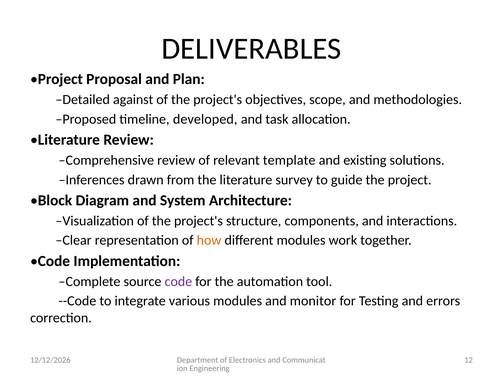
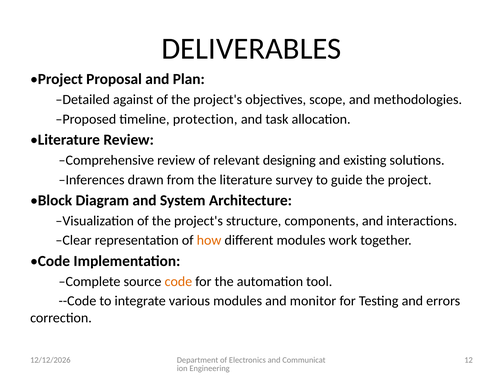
developed: developed -> protection
template: template -> designing
code at (178, 282) colour: purple -> orange
